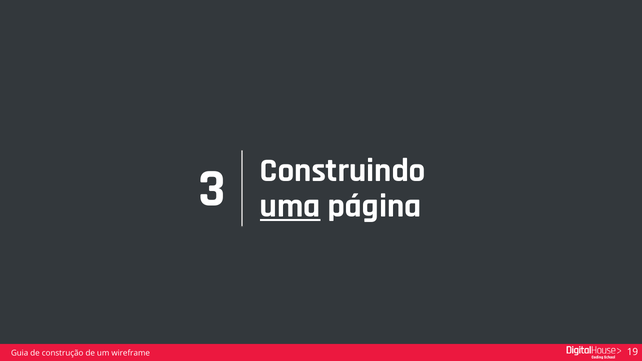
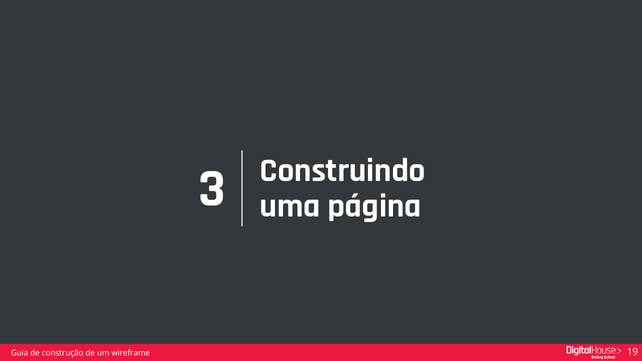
uma underline: present -> none
